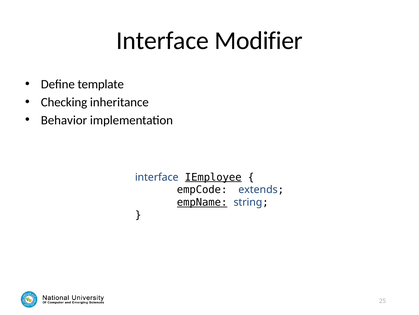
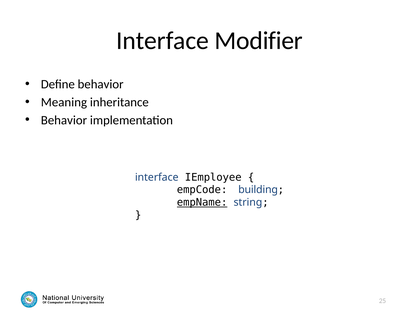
Define template: template -> behavior
Checking: Checking -> Meaning
IEmployee underline: present -> none
extends: extends -> building
